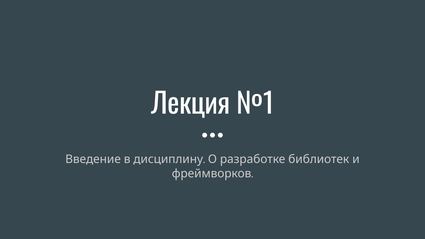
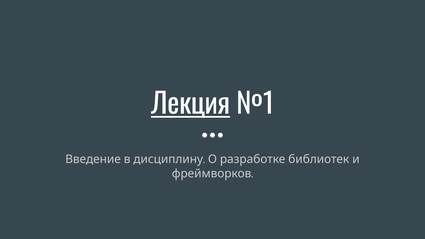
Лекция underline: none -> present
